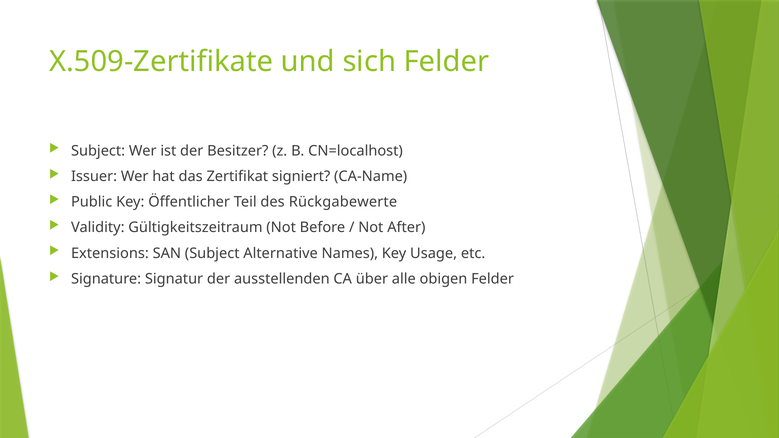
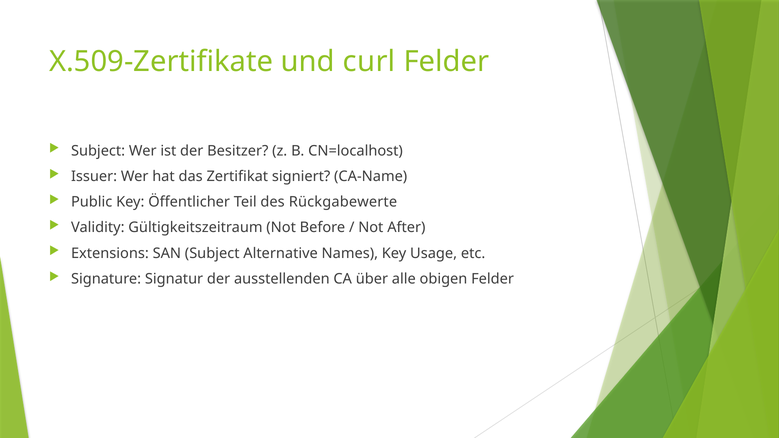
sich: sich -> curl
